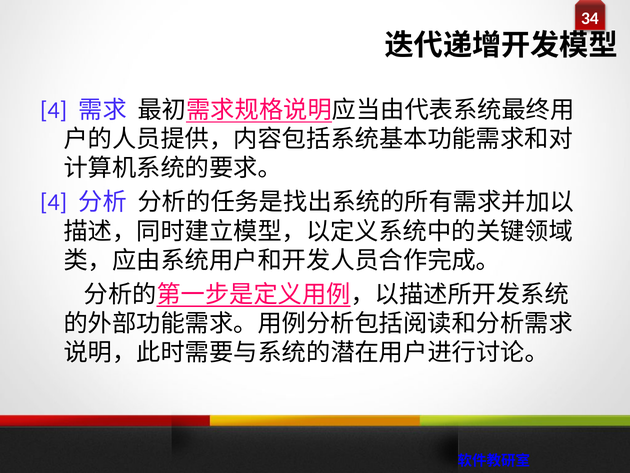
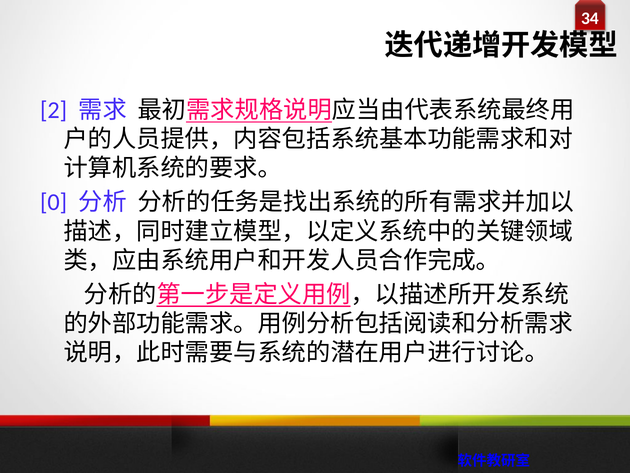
4 at (54, 110): 4 -> 2
4 at (54, 202): 4 -> 0
